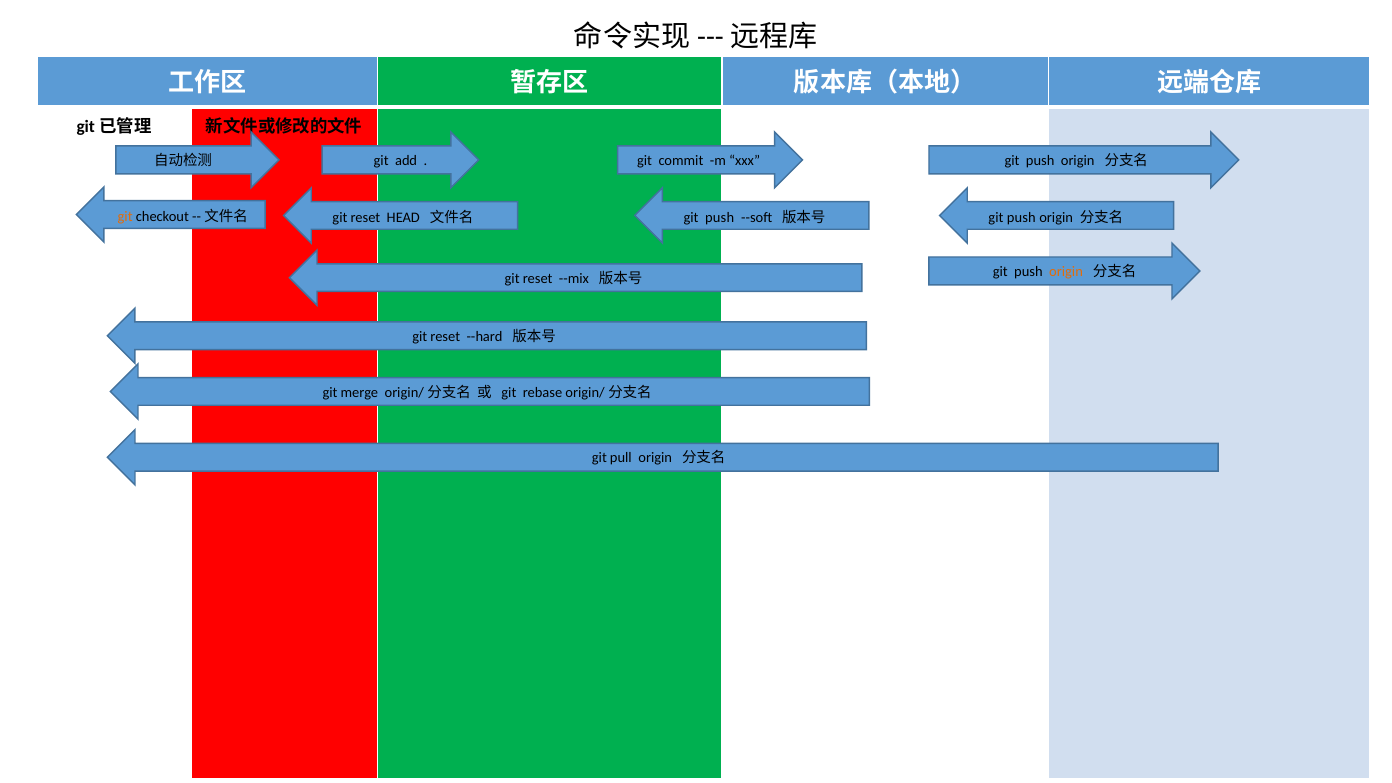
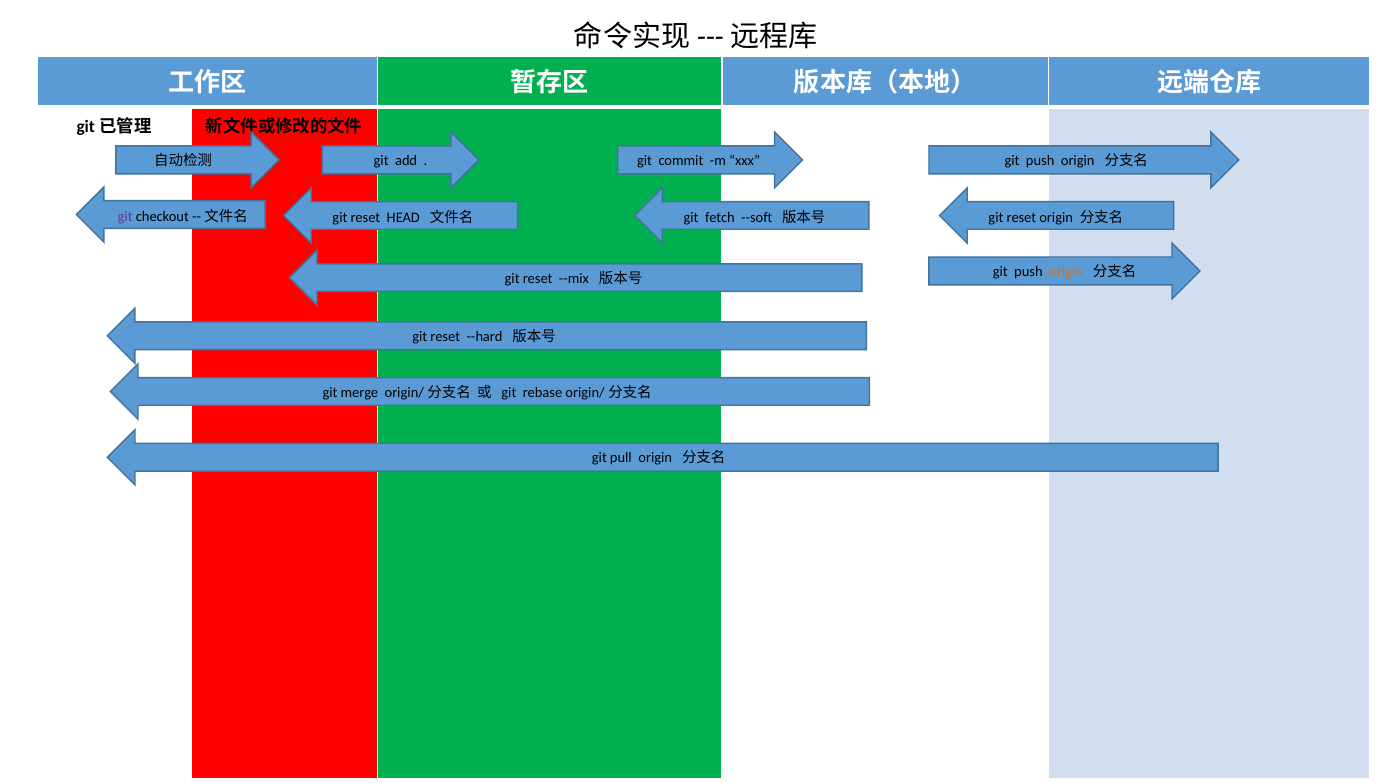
git at (125, 216) colour: orange -> purple
push at (720, 217): push -> fetch
push at (1021, 217): push -> reset
